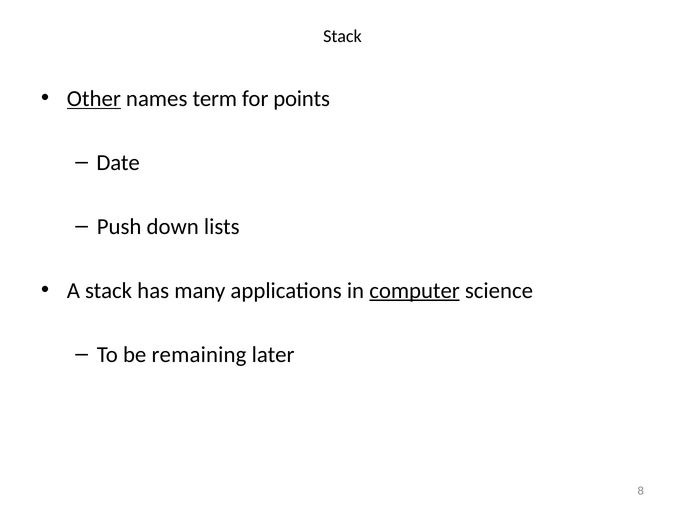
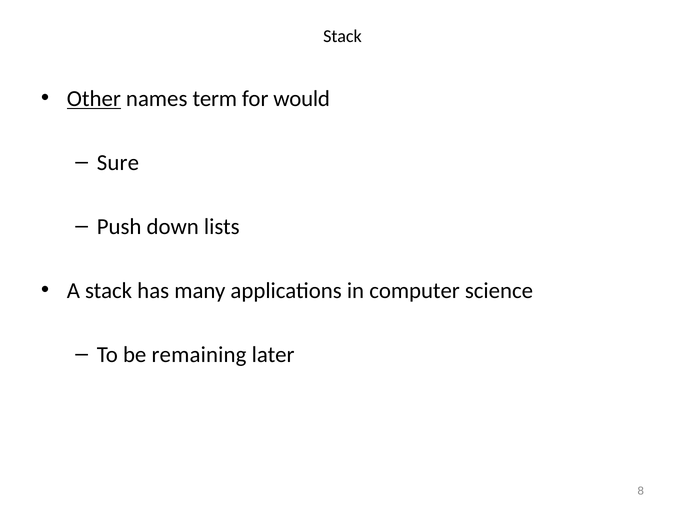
points: points -> would
Date: Date -> Sure
computer underline: present -> none
